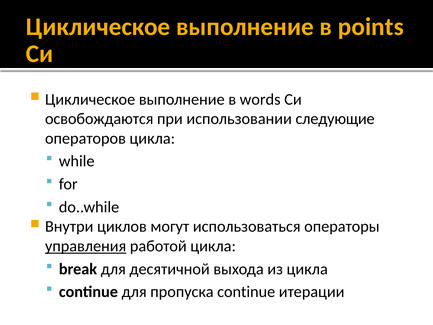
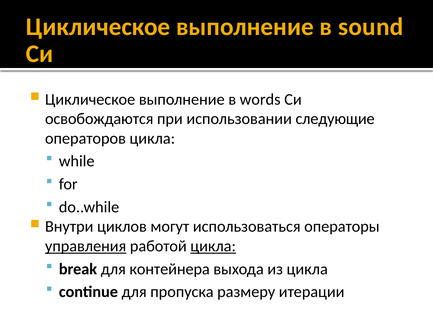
points: points -> sound
цикла at (213, 246) underline: none -> present
десятичной: десятичной -> контейнера
пропуска continue: continue -> размеру
